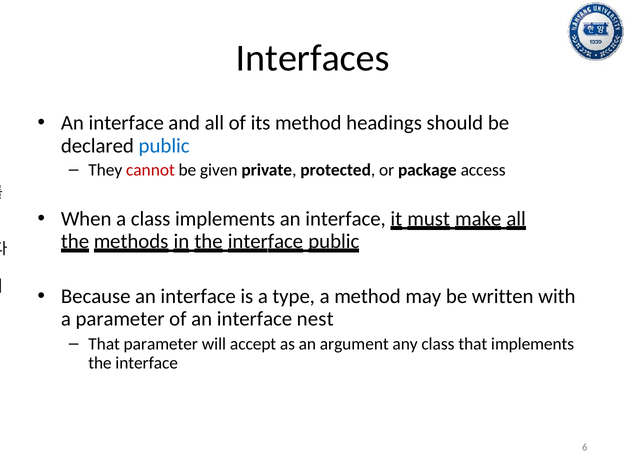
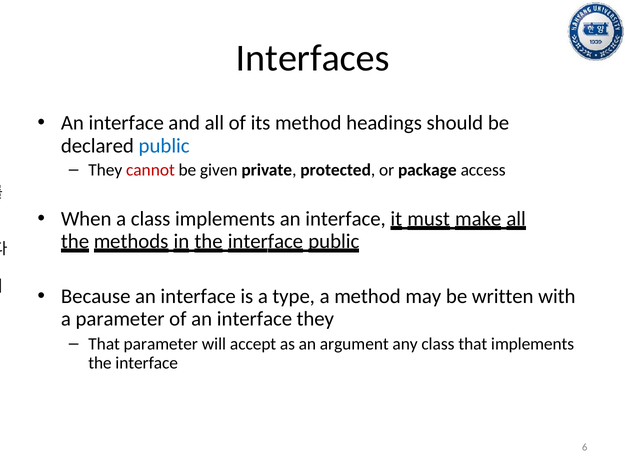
interface nest: nest -> they
